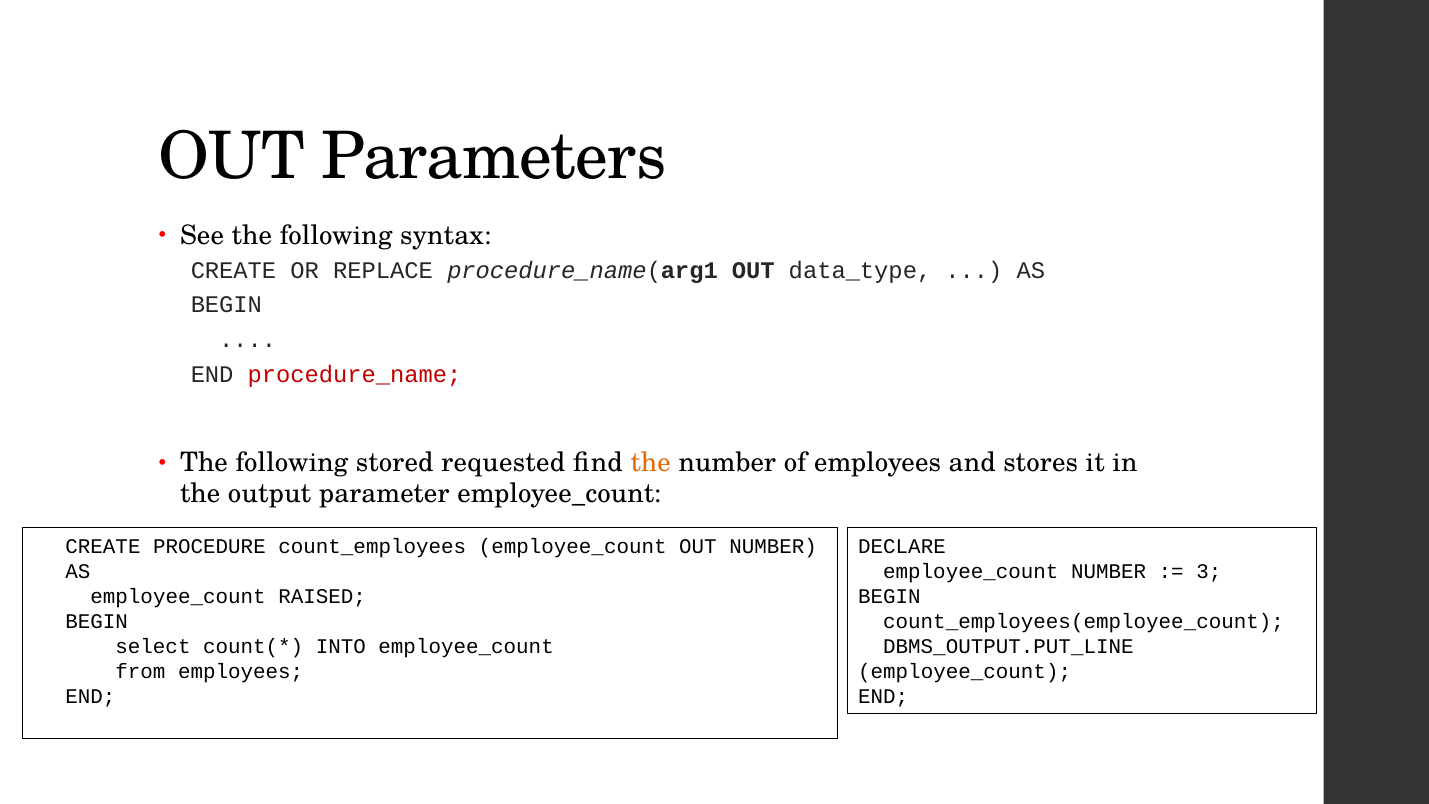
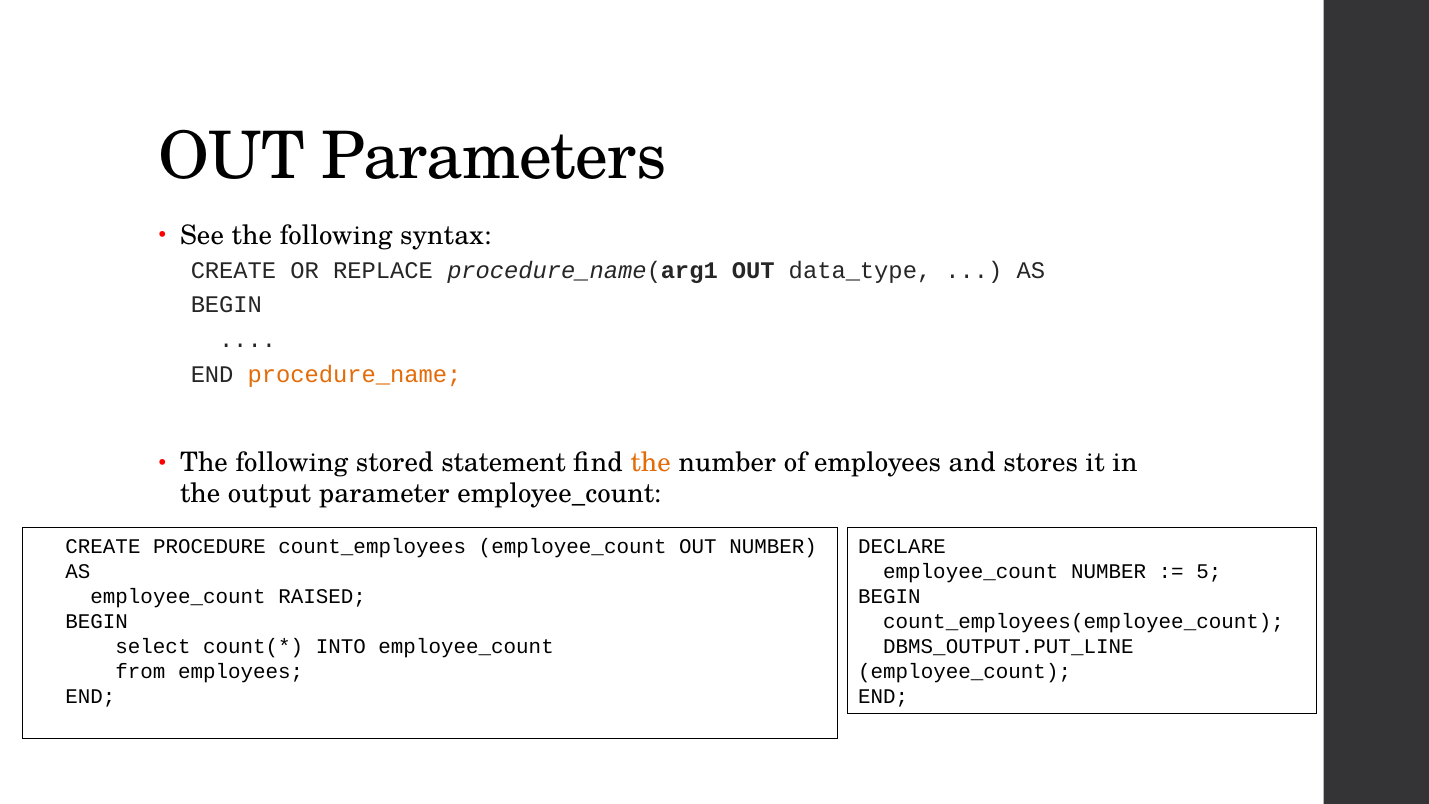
procedure_name colour: red -> orange
requested: requested -> statement
3: 3 -> 5
